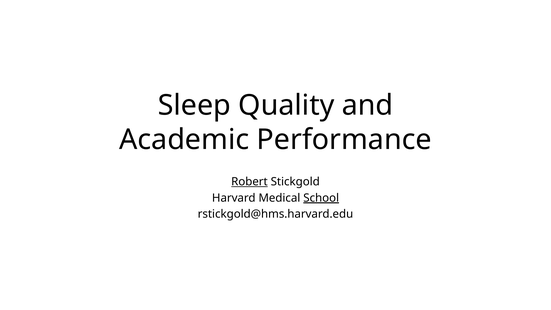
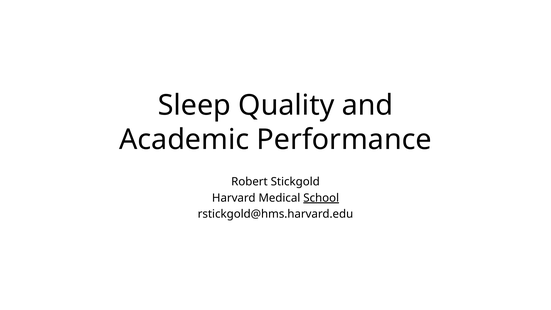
Robert underline: present -> none
